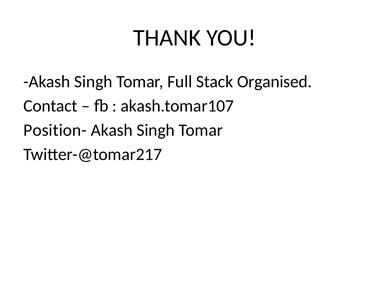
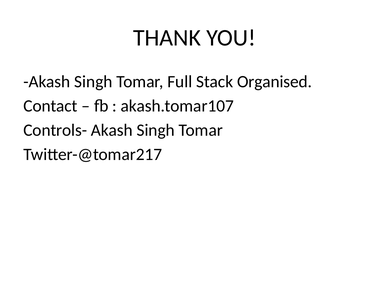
Position-: Position- -> Controls-
